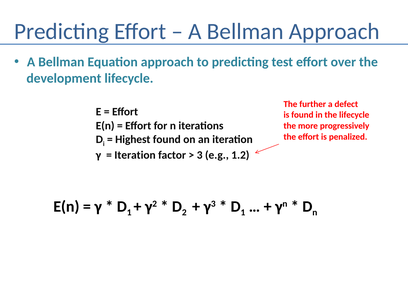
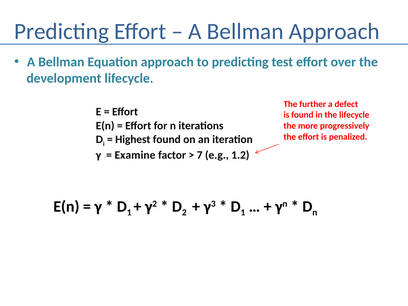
Iteration at (135, 155): Iteration -> Examine
3: 3 -> 7
